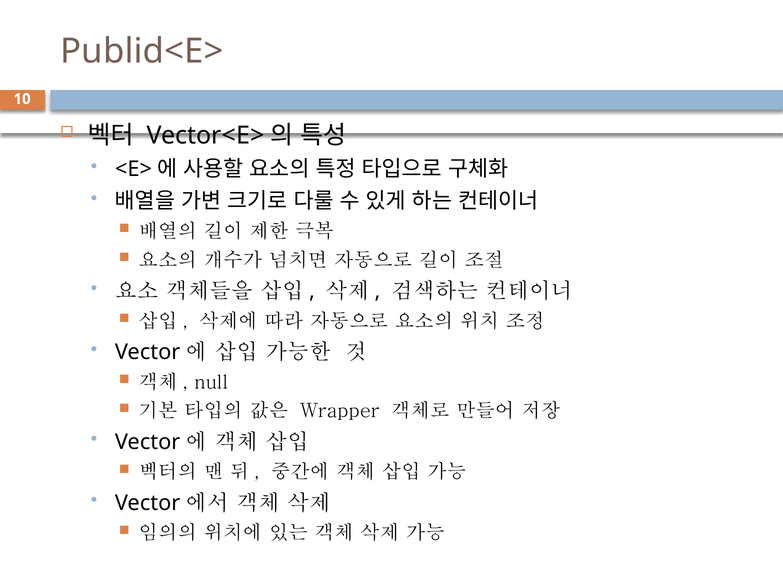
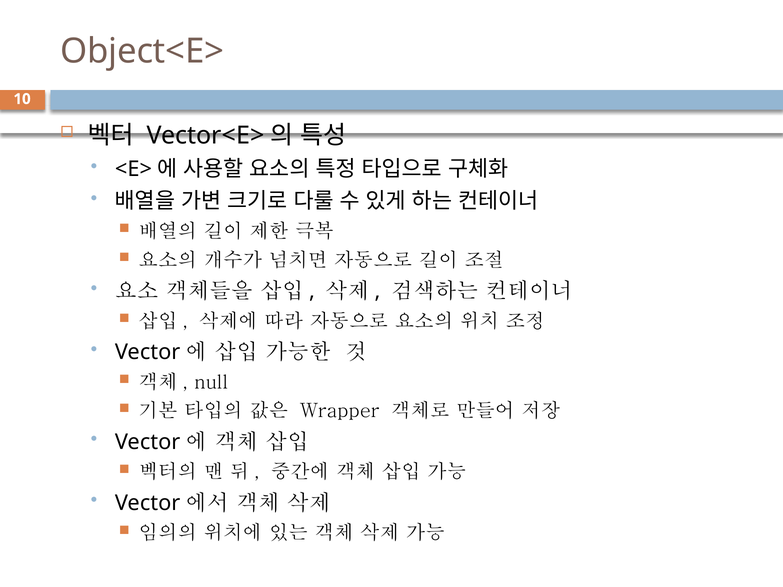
Publid<E>: Publid<E> -> Object<E>
